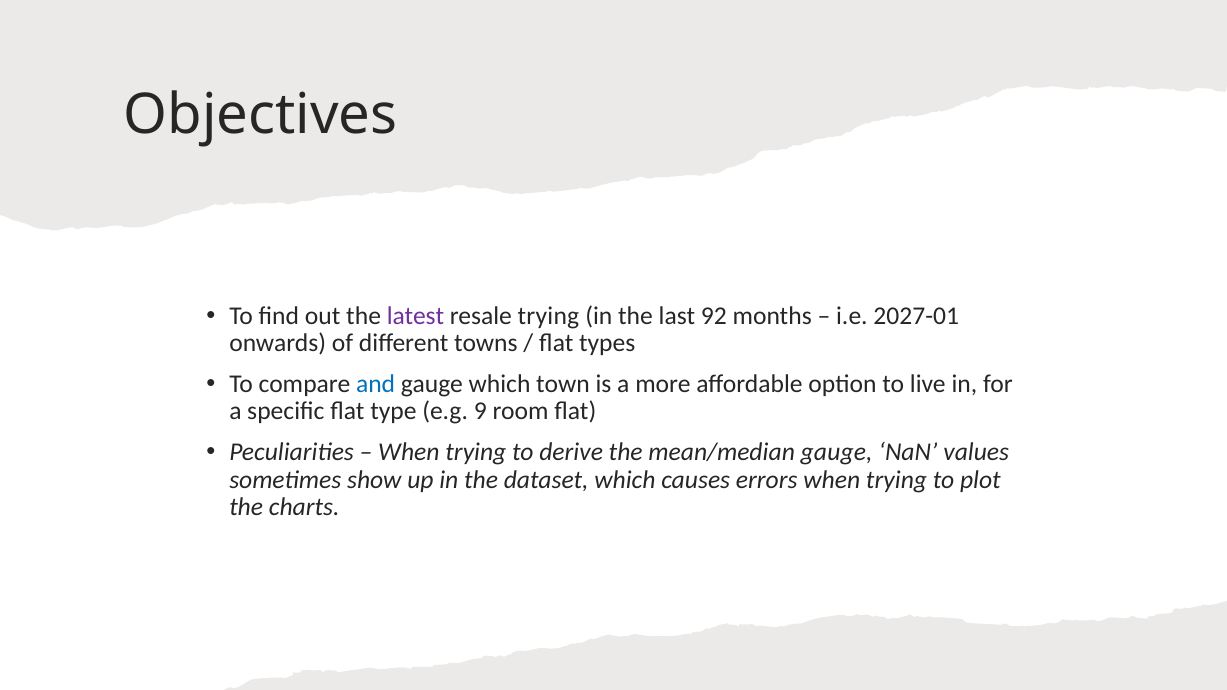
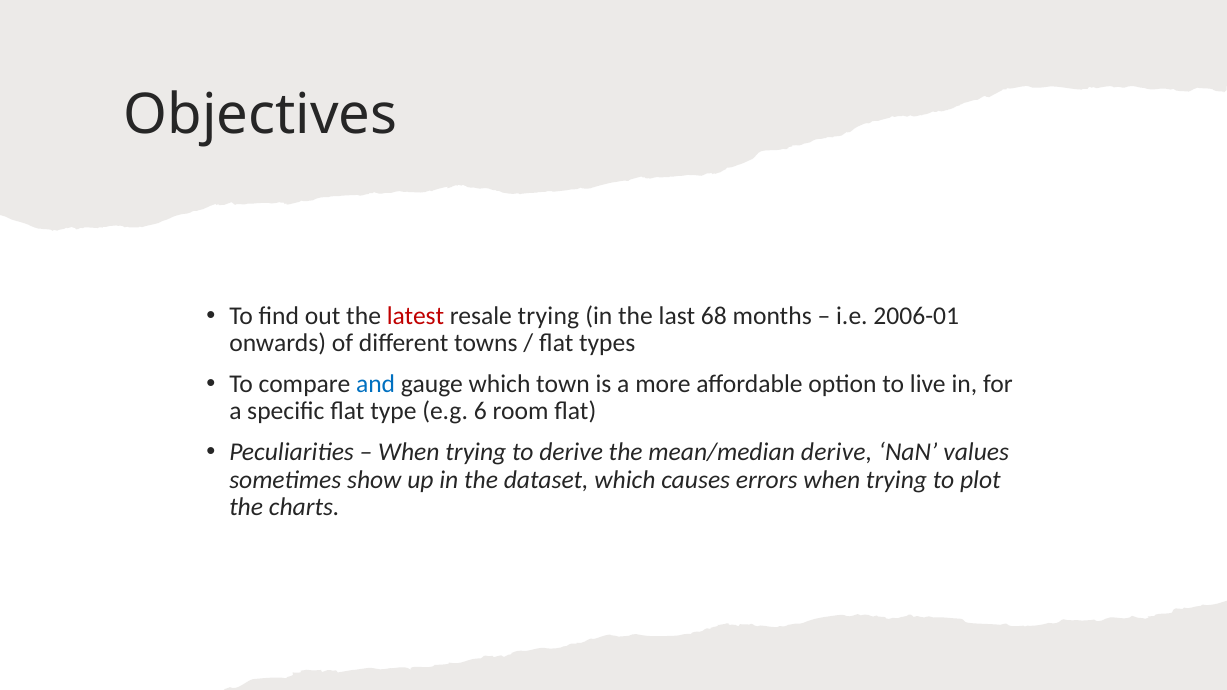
latest colour: purple -> red
92: 92 -> 68
2027-01: 2027-01 -> 2006-01
9: 9 -> 6
mean/median gauge: gauge -> derive
